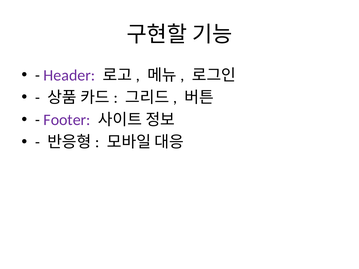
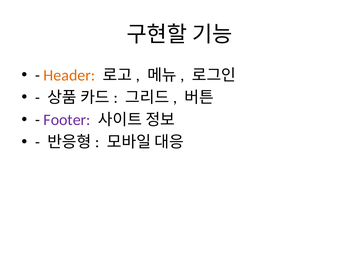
Header colour: purple -> orange
